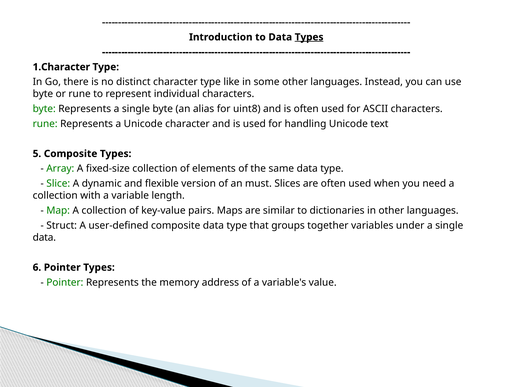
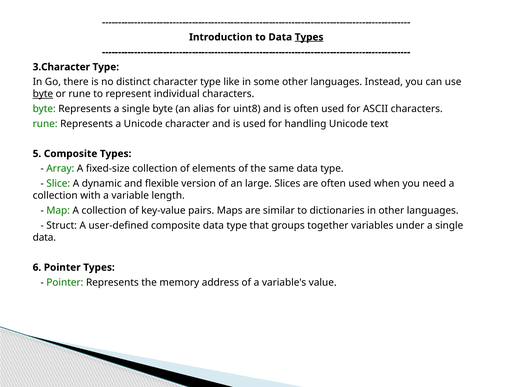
1.Character: 1.Character -> 3.Character
byte at (43, 94) underline: none -> present
must: must -> large
